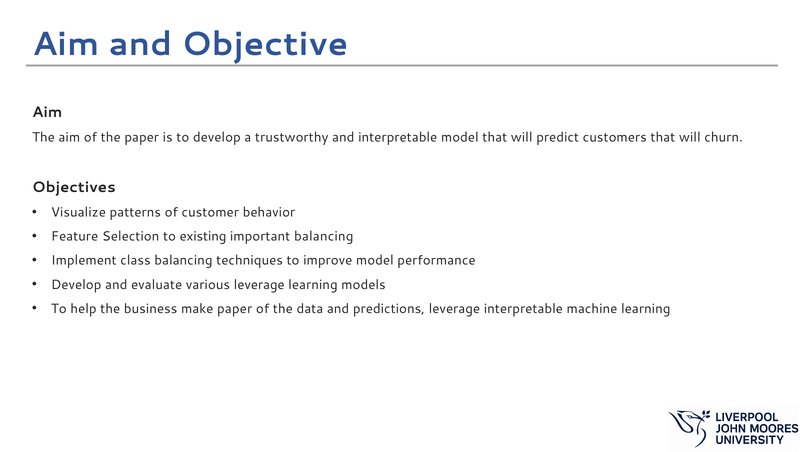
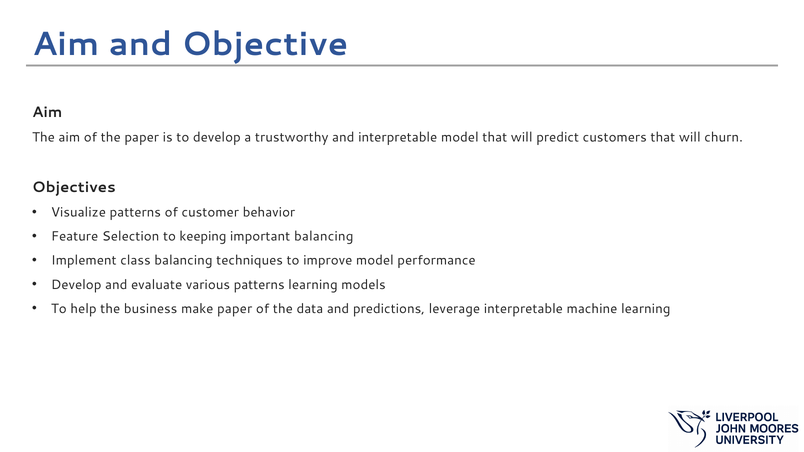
existing: existing -> keeping
various leverage: leverage -> patterns
